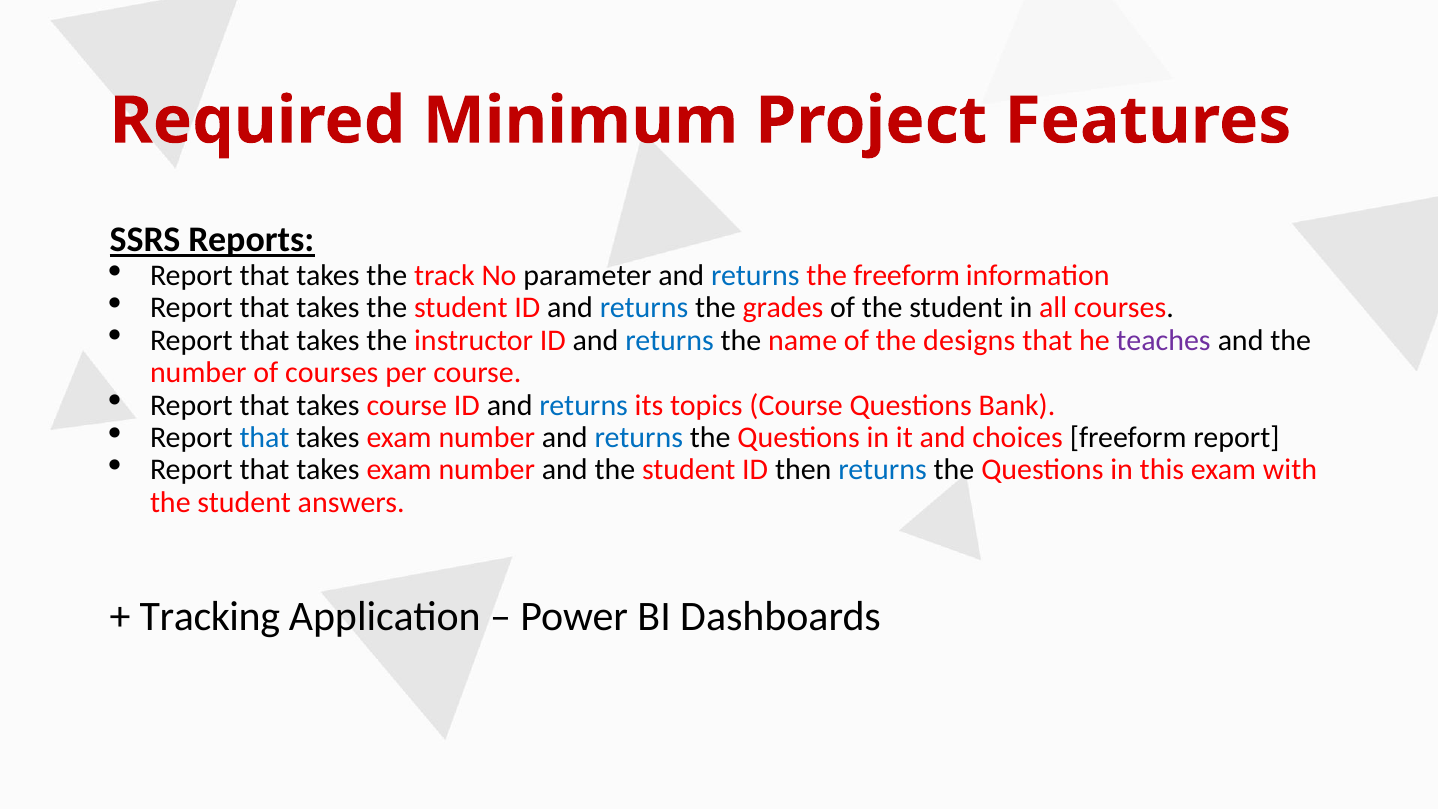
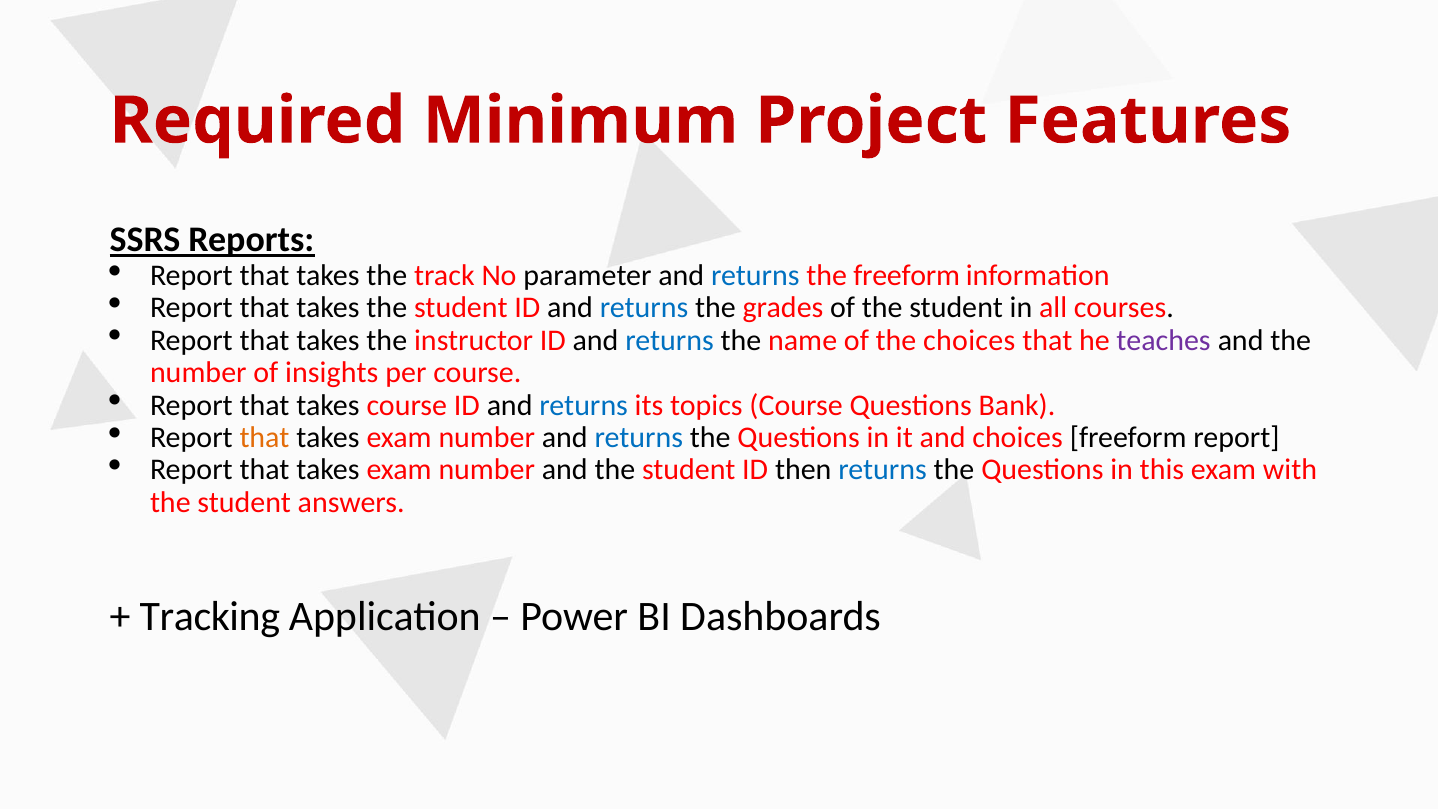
the designs: designs -> choices
of courses: courses -> insights
that at (265, 438) colour: blue -> orange
